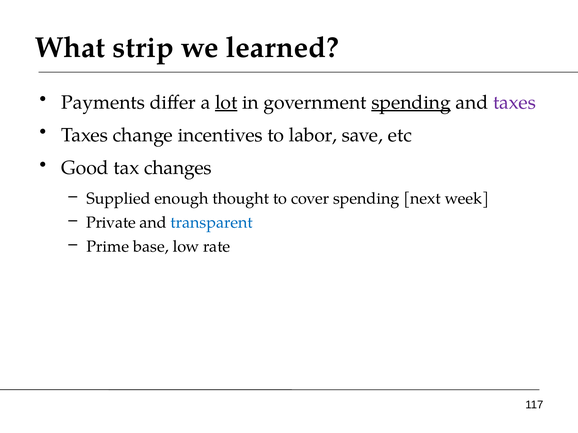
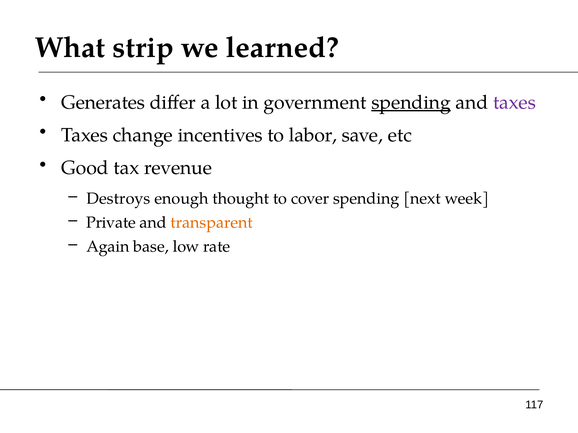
Payments: Payments -> Generates
lot underline: present -> none
changes: changes -> revenue
Supplied: Supplied -> Destroys
transparent colour: blue -> orange
Prime: Prime -> Again
